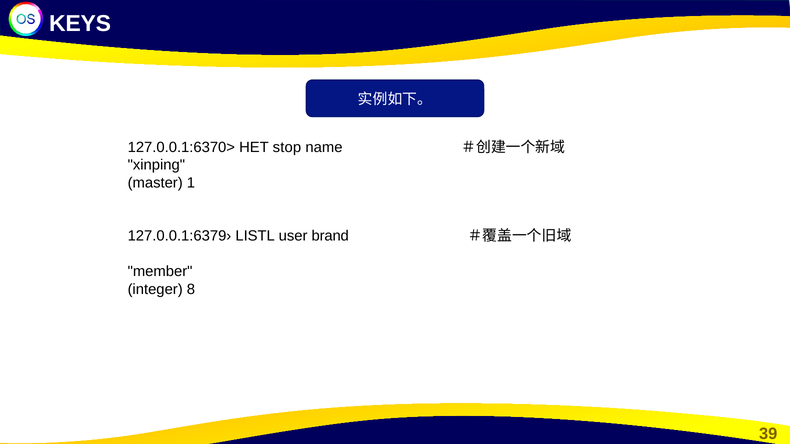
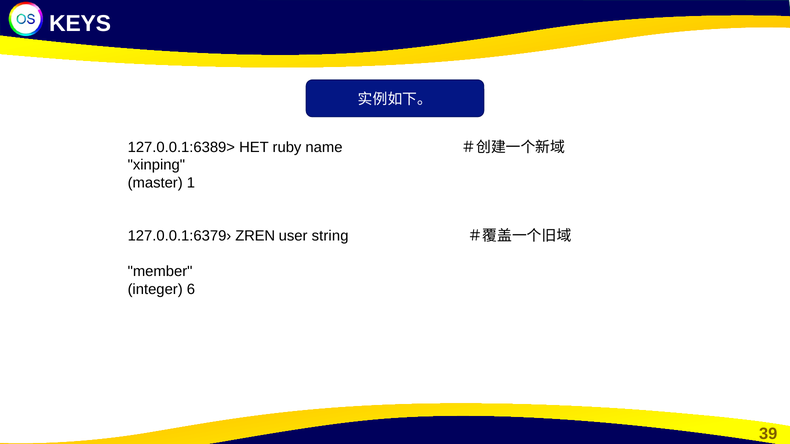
127.0.0.1:6370>: 127.0.0.1:6370> -> 127.0.0.1:6389>
stop: stop -> ruby
LISTL: LISTL -> ZREN
brand: brand -> string
8: 8 -> 6
